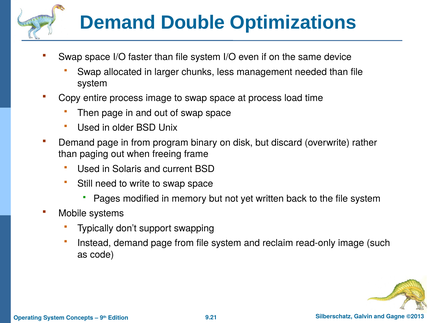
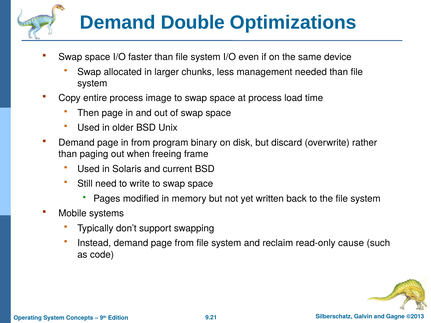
read-only image: image -> cause
